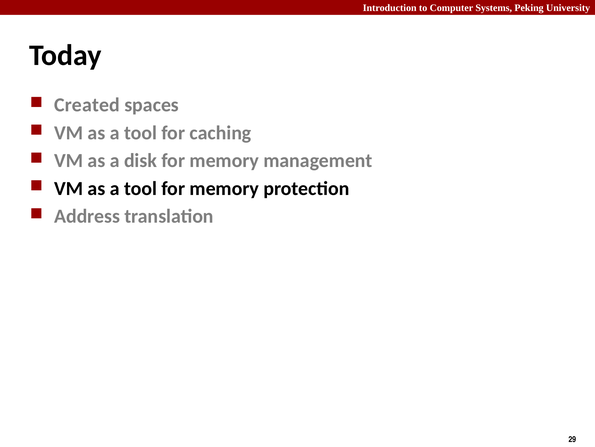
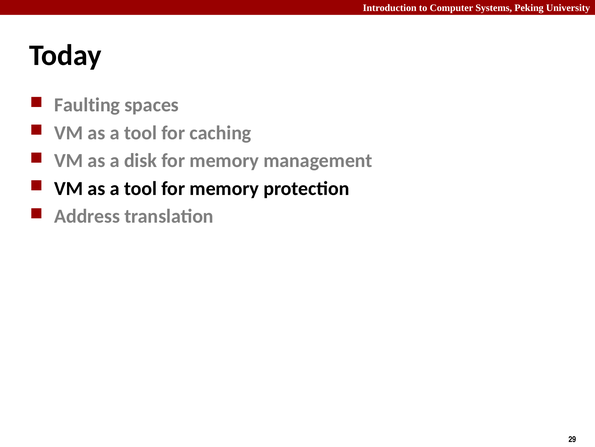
Created: Created -> Faulting
